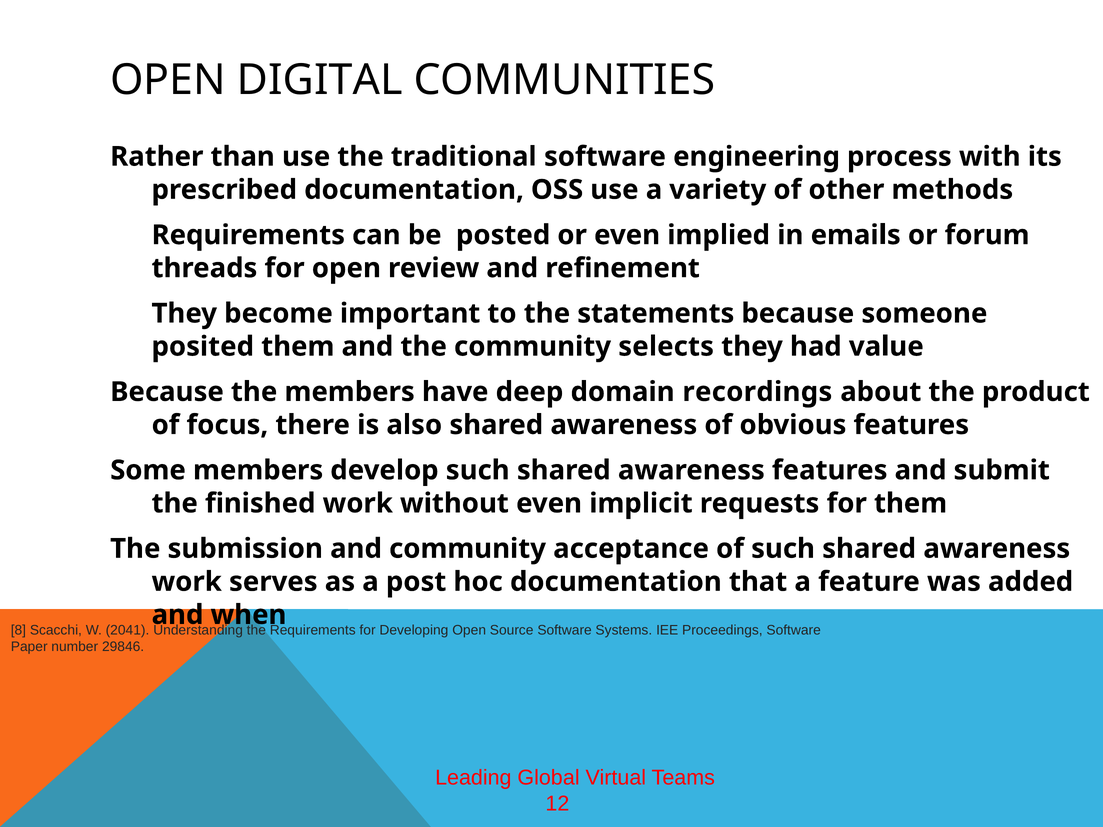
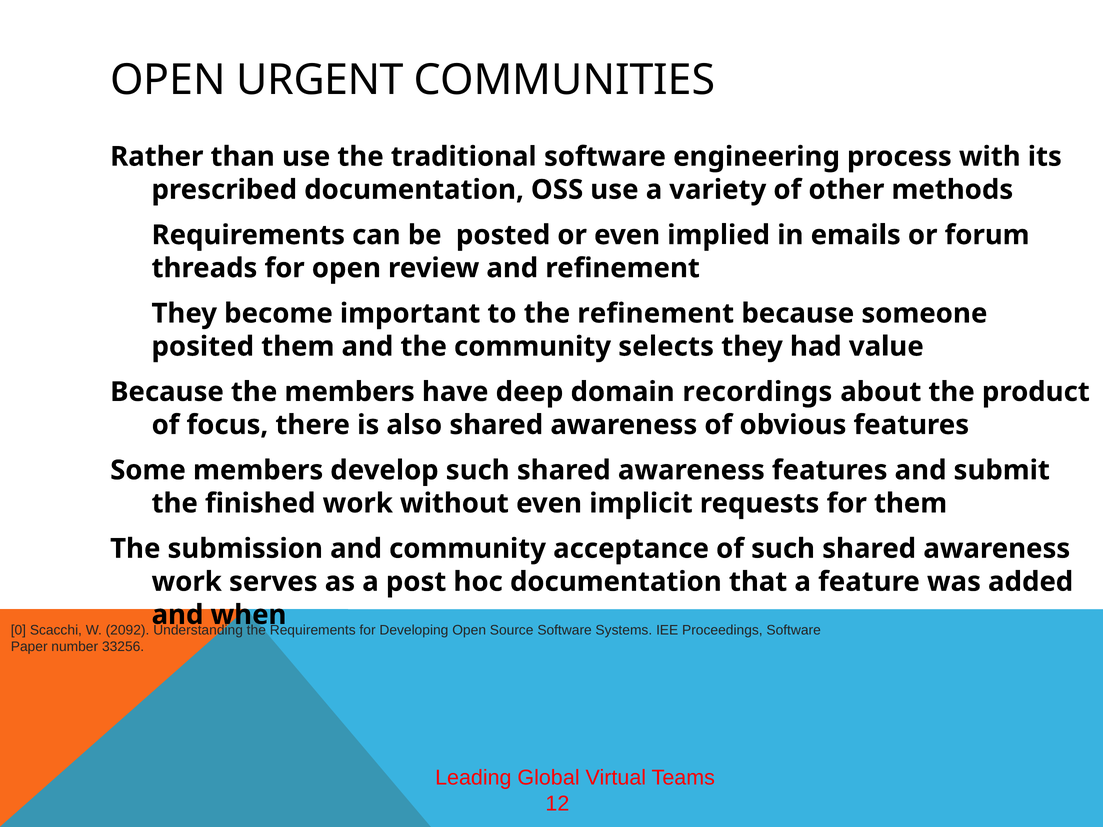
DIGITAL: DIGITAL -> URGENT
the statements: statements -> refinement
8: 8 -> 0
2041: 2041 -> 2092
29846: 29846 -> 33256
